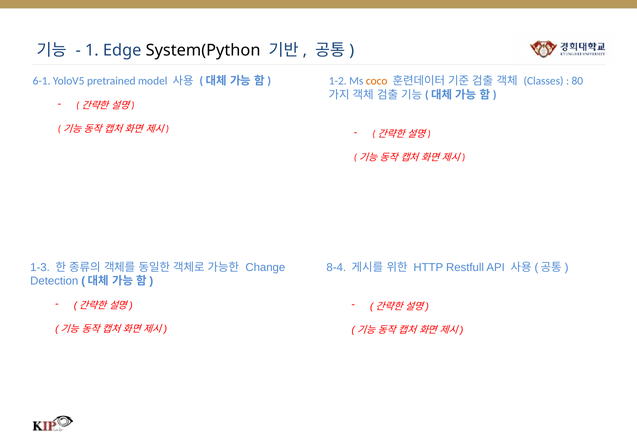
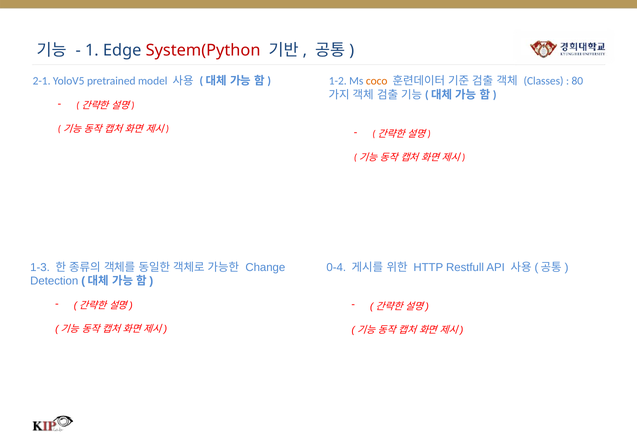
System(Python colour: black -> red
6-1: 6-1 -> 2-1
8-4: 8-4 -> 0-4
